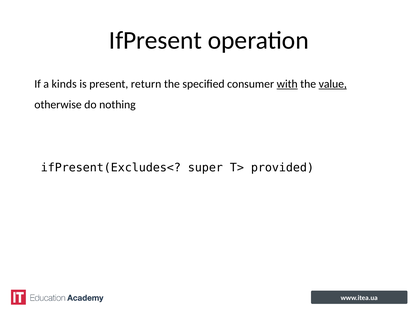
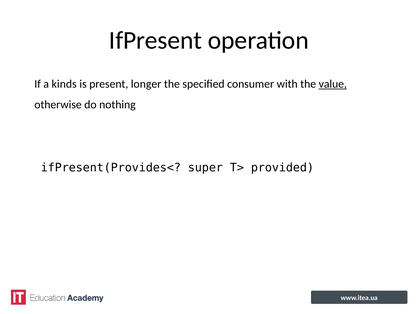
return: return -> longer
with underline: present -> none
ifPresent(Excludes<: ifPresent(Excludes< -> ifPresent(Provides<
